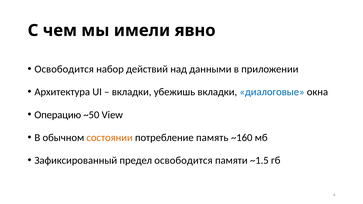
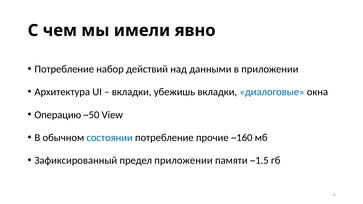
Освободится at (64, 69): Освободится -> Потребление
состоянии colour: orange -> blue
память: память -> прочие
предел освободится: освободится -> приложении
